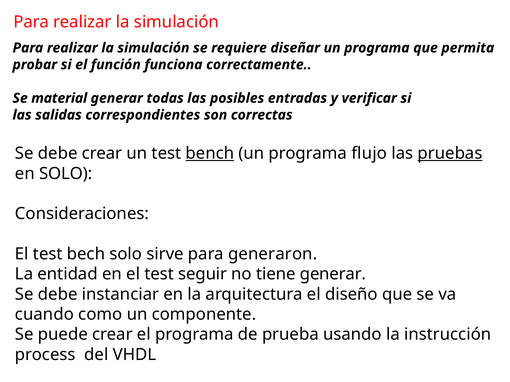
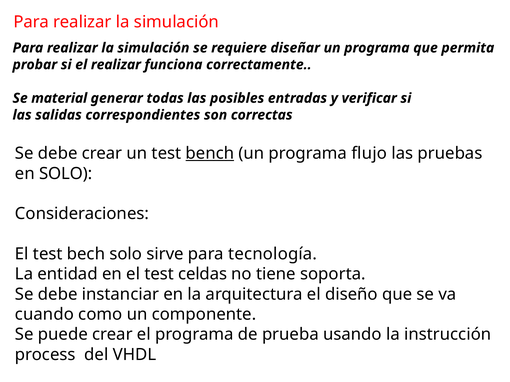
el función: función -> realizar
pruebas underline: present -> none
generaron: generaron -> tecnología
seguir: seguir -> celdas
tiene generar: generar -> soporta
